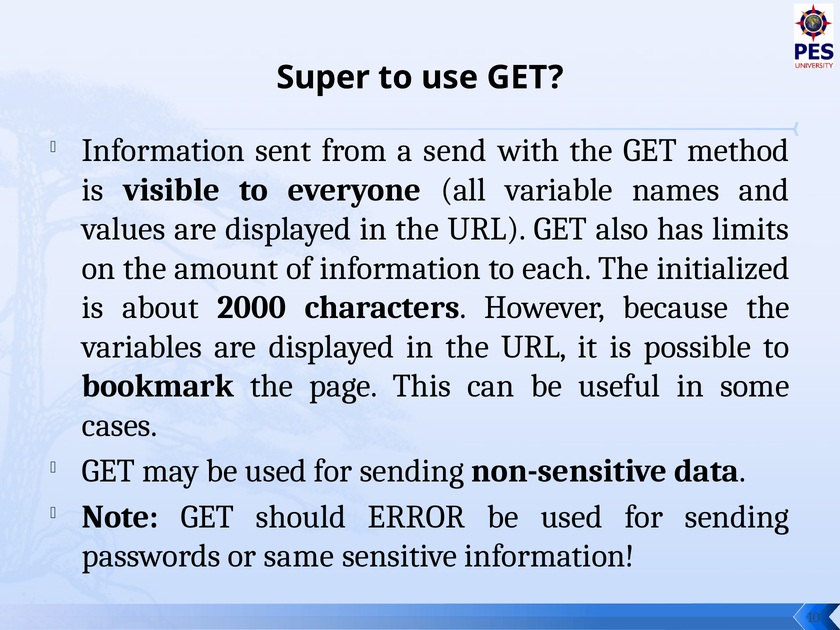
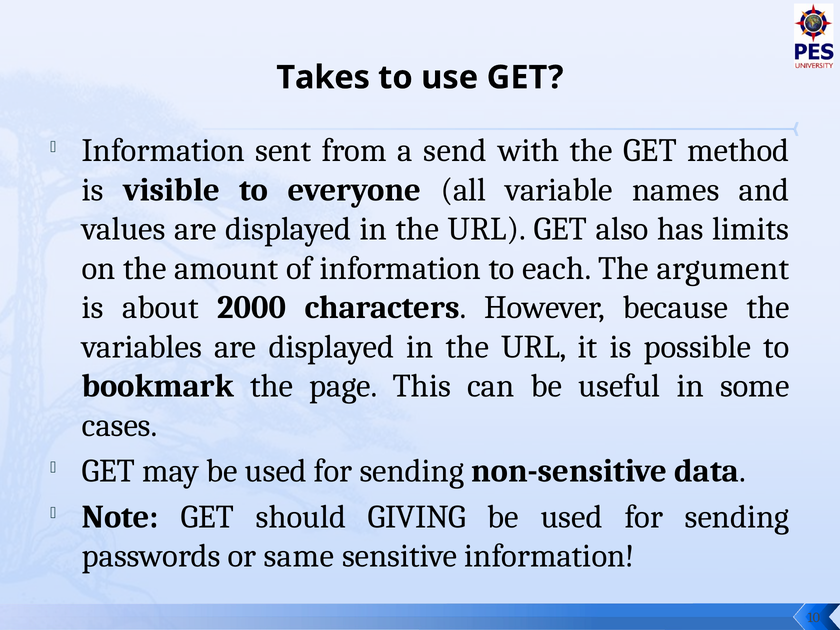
Super: Super -> Takes
initialized: initialized -> argument
ERROR: ERROR -> GIVING
